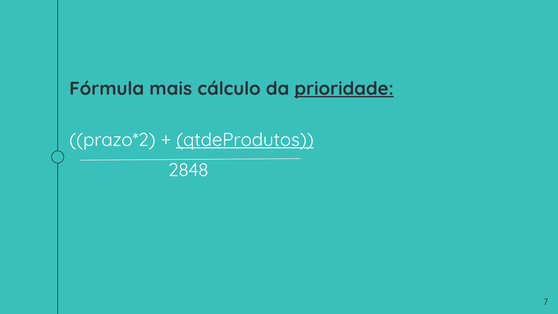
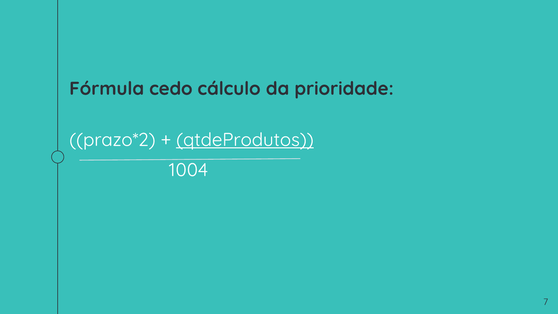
mais: mais -> cedo
prioridade underline: present -> none
2848: 2848 -> 1004
